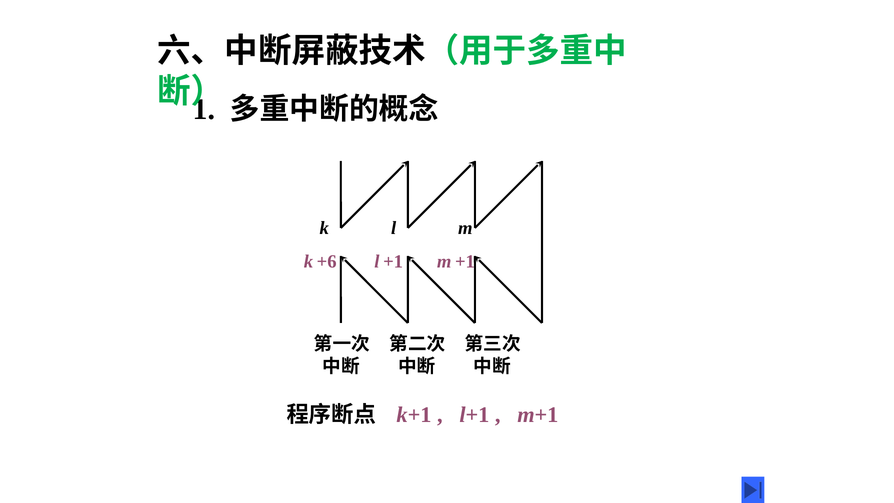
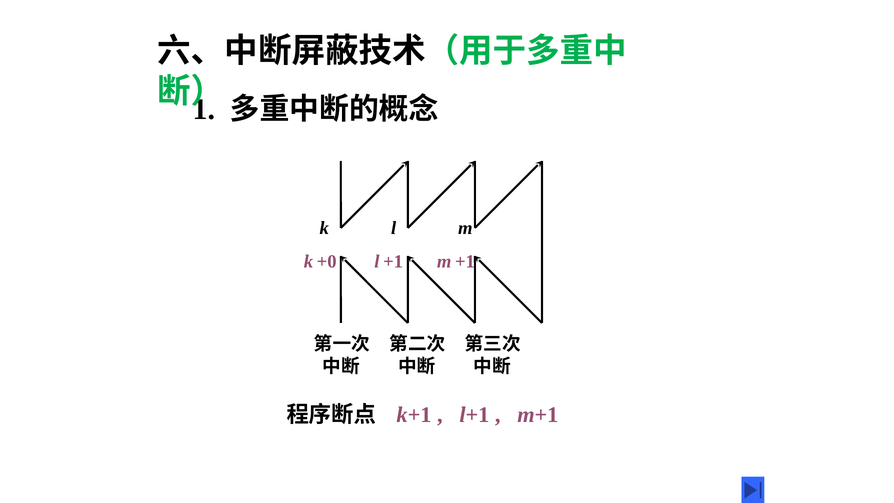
+6: +6 -> +0
